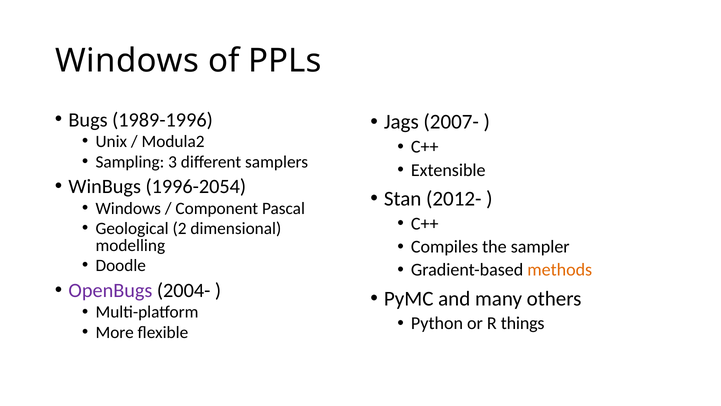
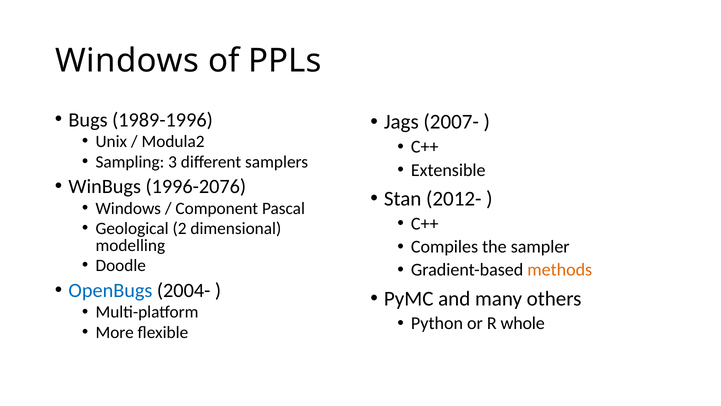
1996-2054: 1996-2054 -> 1996-2076
OpenBugs colour: purple -> blue
things: things -> whole
